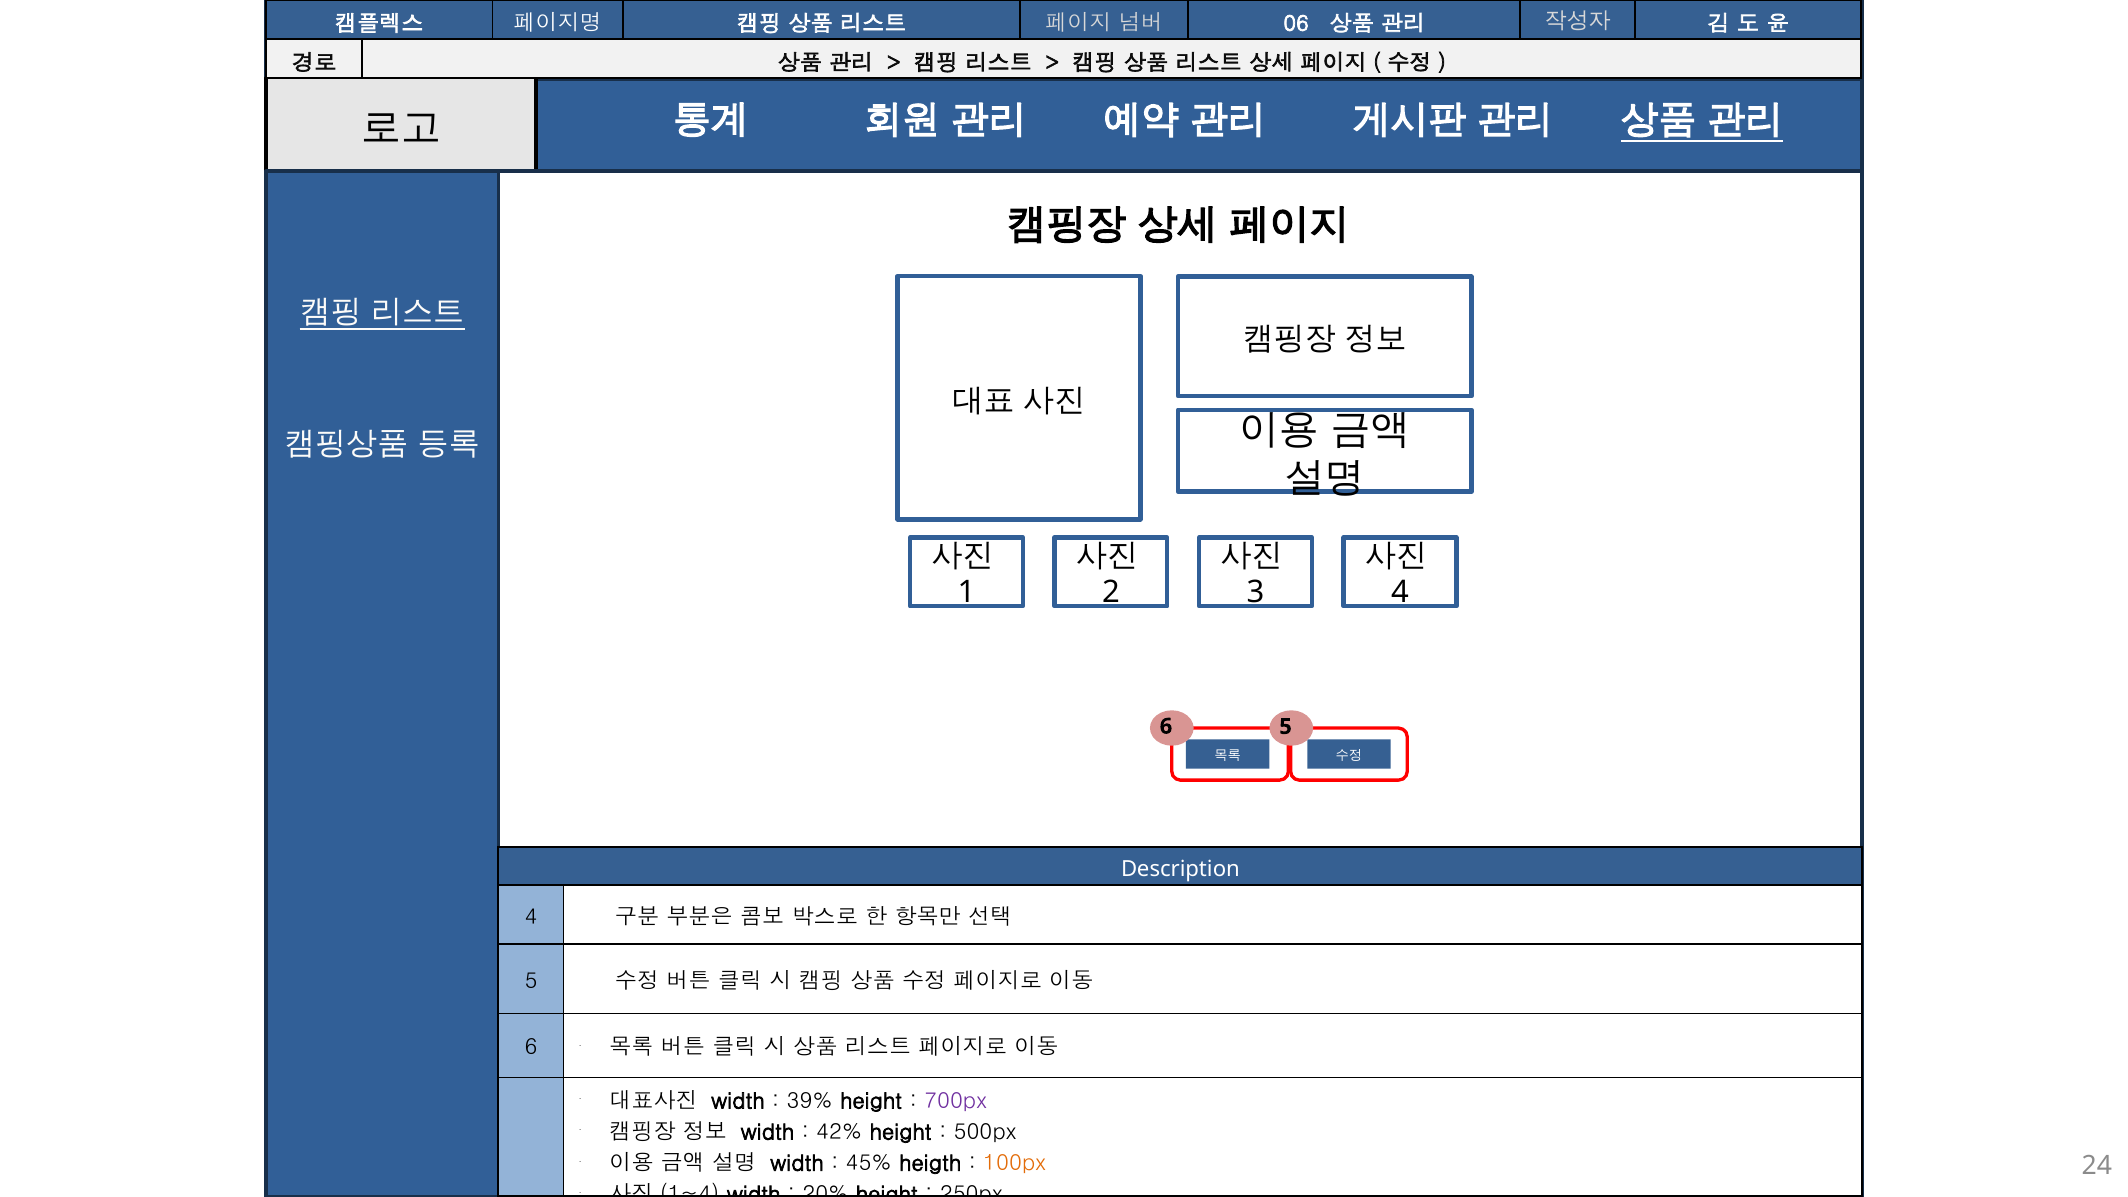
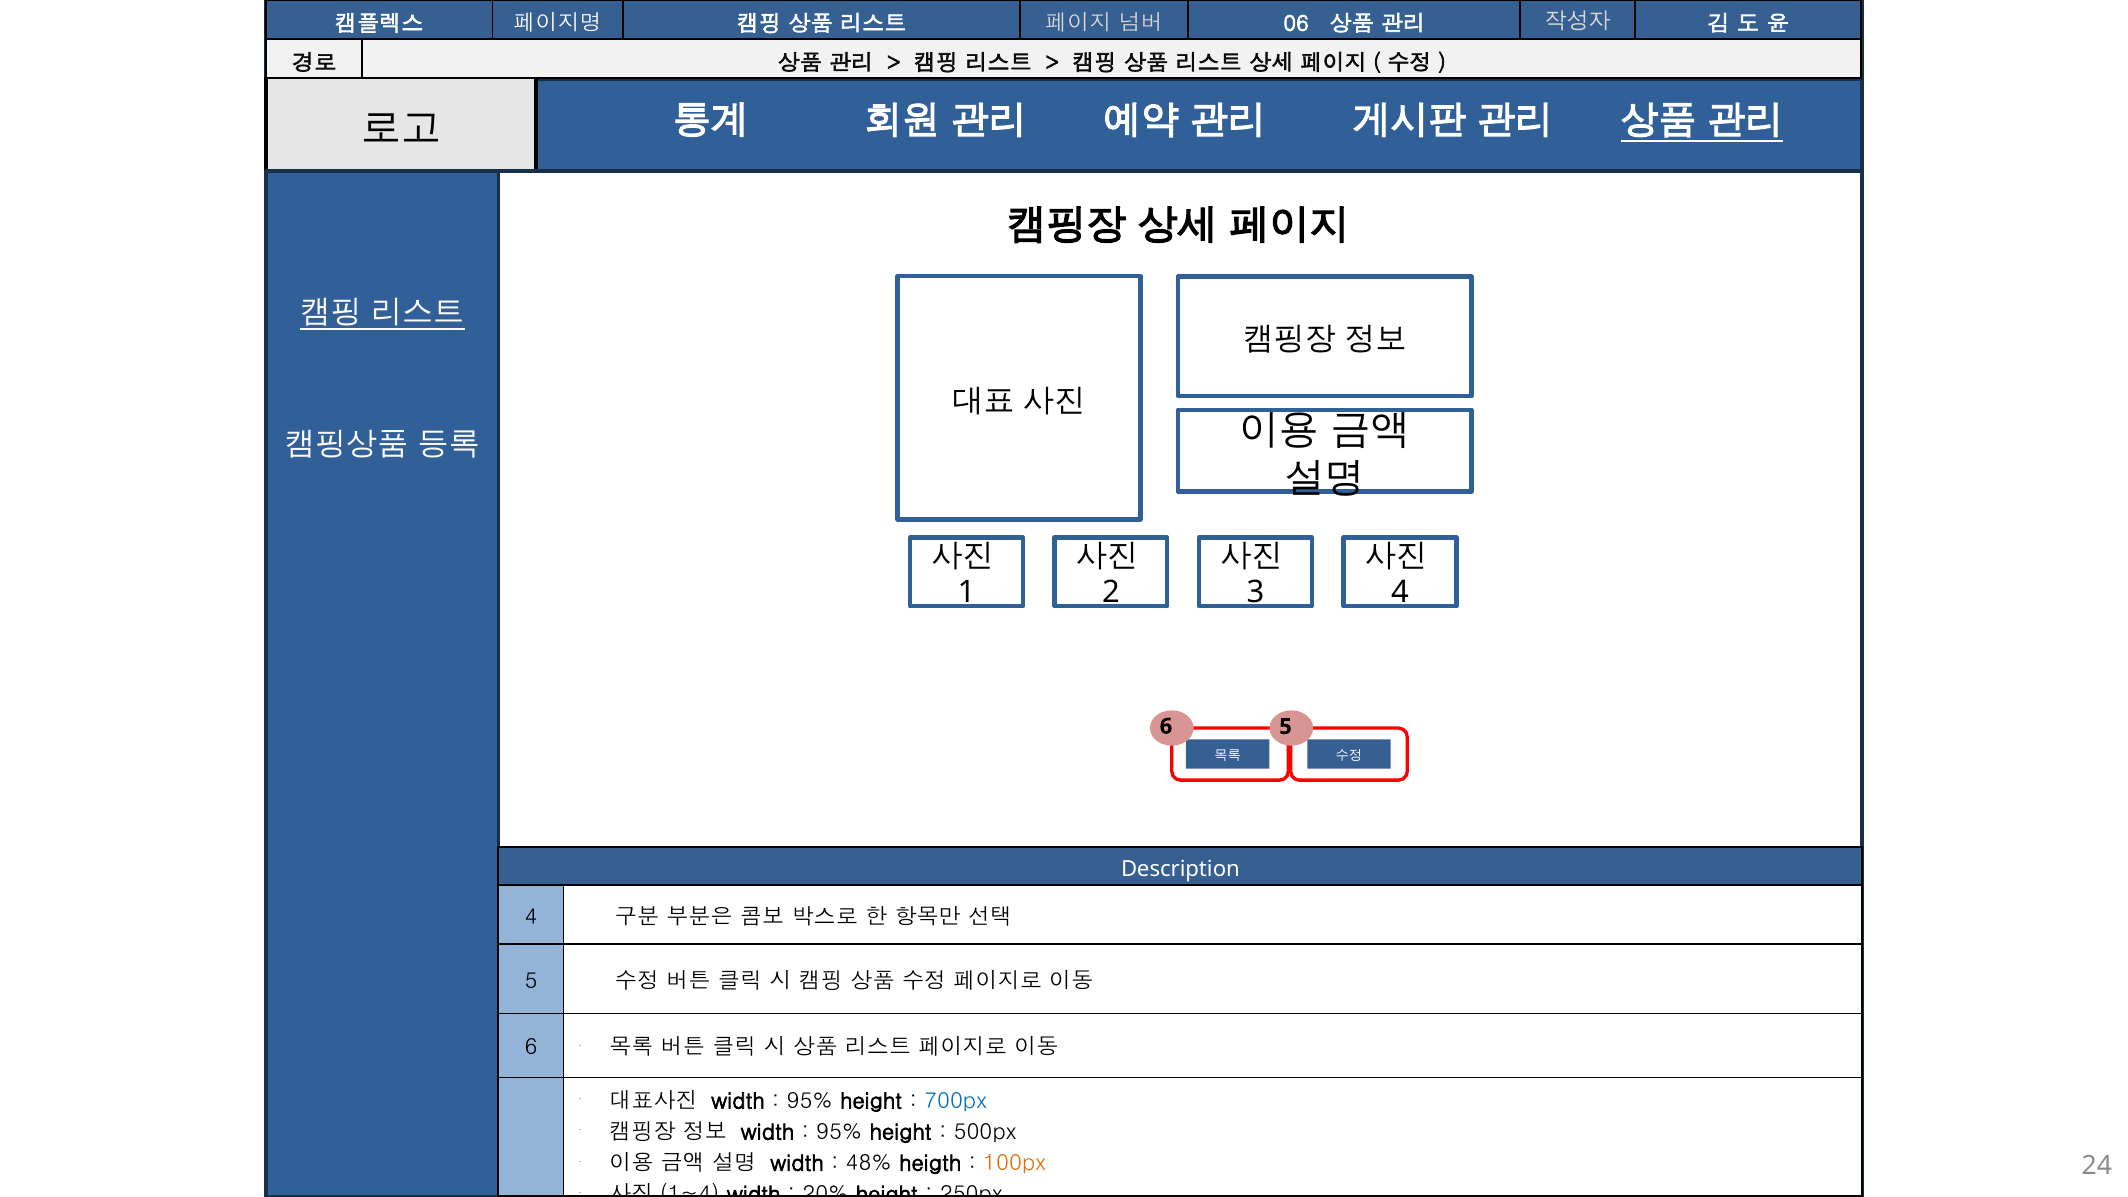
39% at (810, 1101): 39% -> 95%
700px colour: purple -> blue
42% at (839, 1132): 42% -> 95%
45%: 45% -> 48%
